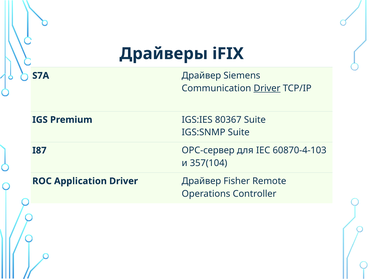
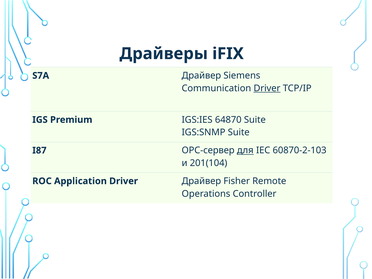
80367: 80367 -> 64870
для underline: none -> present
60870-4-103: 60870-4-103 -> 60870-2-103
357(104: 357(104 -> 201(104
